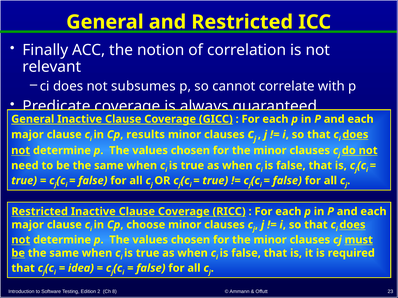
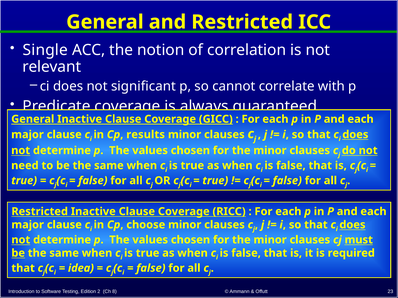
Finally: Finally -> Single
subsumes: subsumes -> significant
